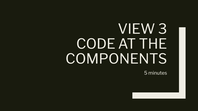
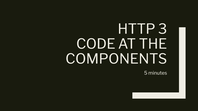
VIEW: VIEW -> HTTP
